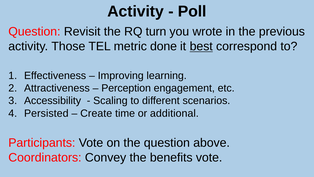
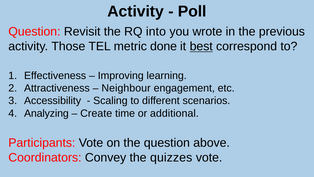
turn: turn -> into
Perception: Perception -> Neighbour
Persisted: Persisted -> Analyzing
benefits: benefits -> quizzes
